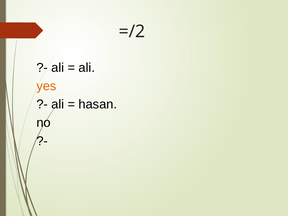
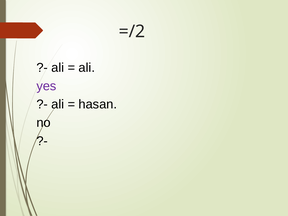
yes colour: orange -> purple
